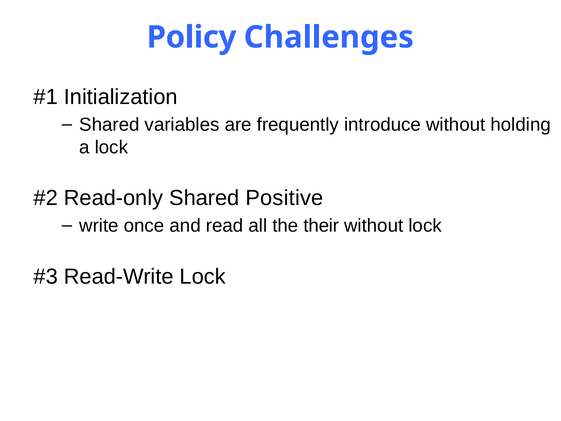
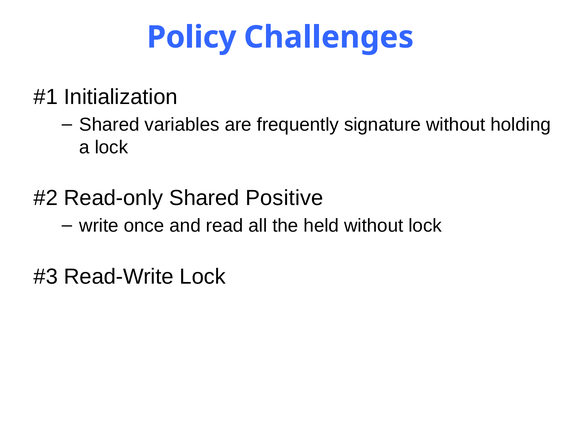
introduce: introduce -> signature
their: their -> held
